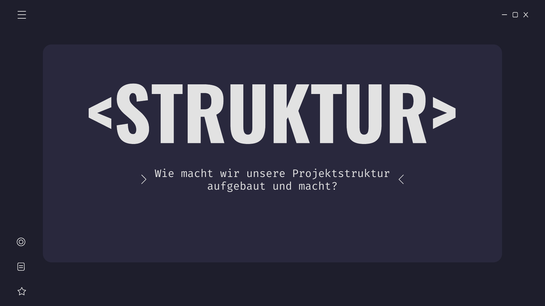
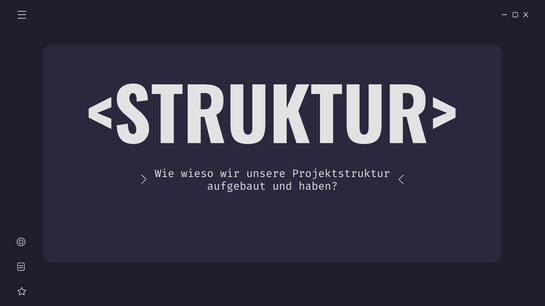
Wie macht: macht -> wieso
und macht: macht -> haben
